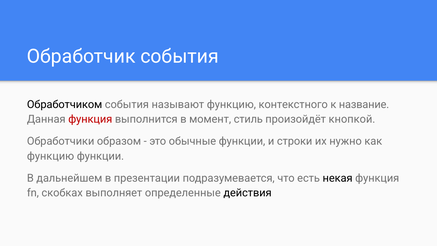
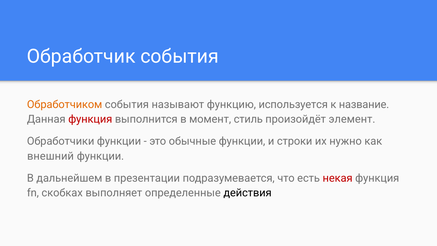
Обработчиком colour: black -> orange
контекстного: контекстного -> используется
кнопкой: кнопкой -> элемент
Обработчики образом: образом -> функции
функцию at (51, 156): функцию -> внешний
некая colour: black -> red
